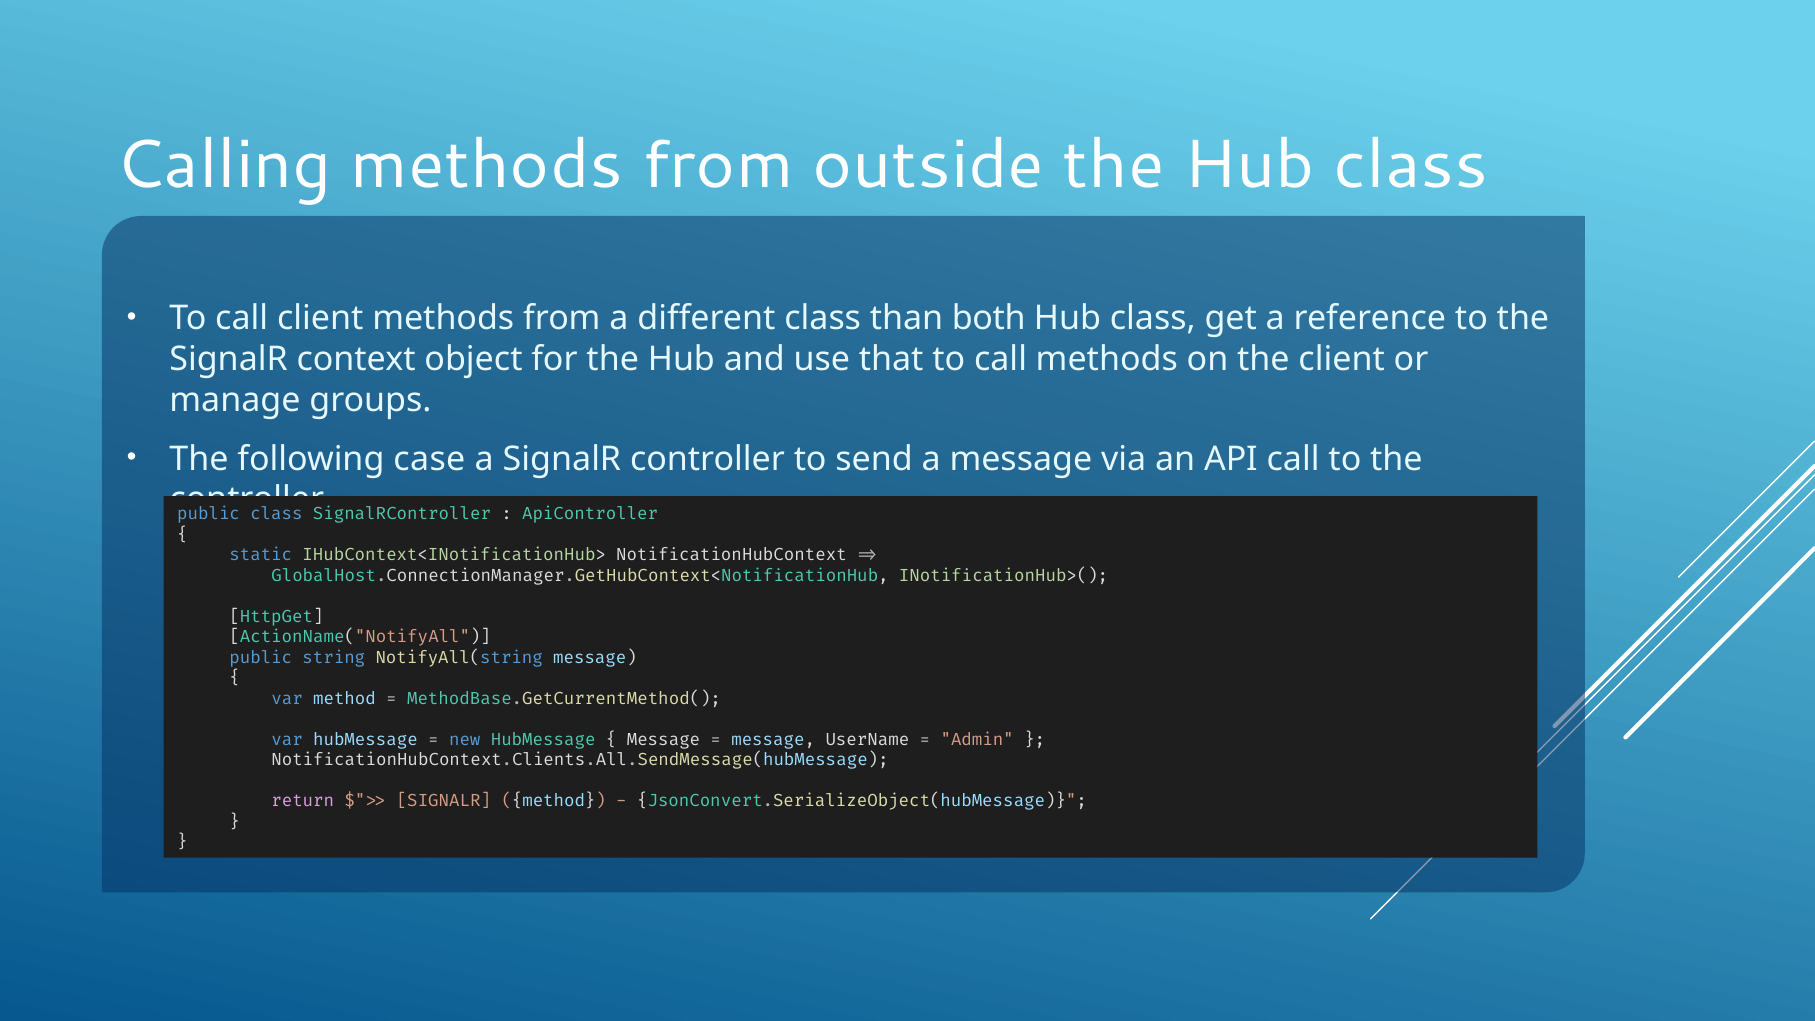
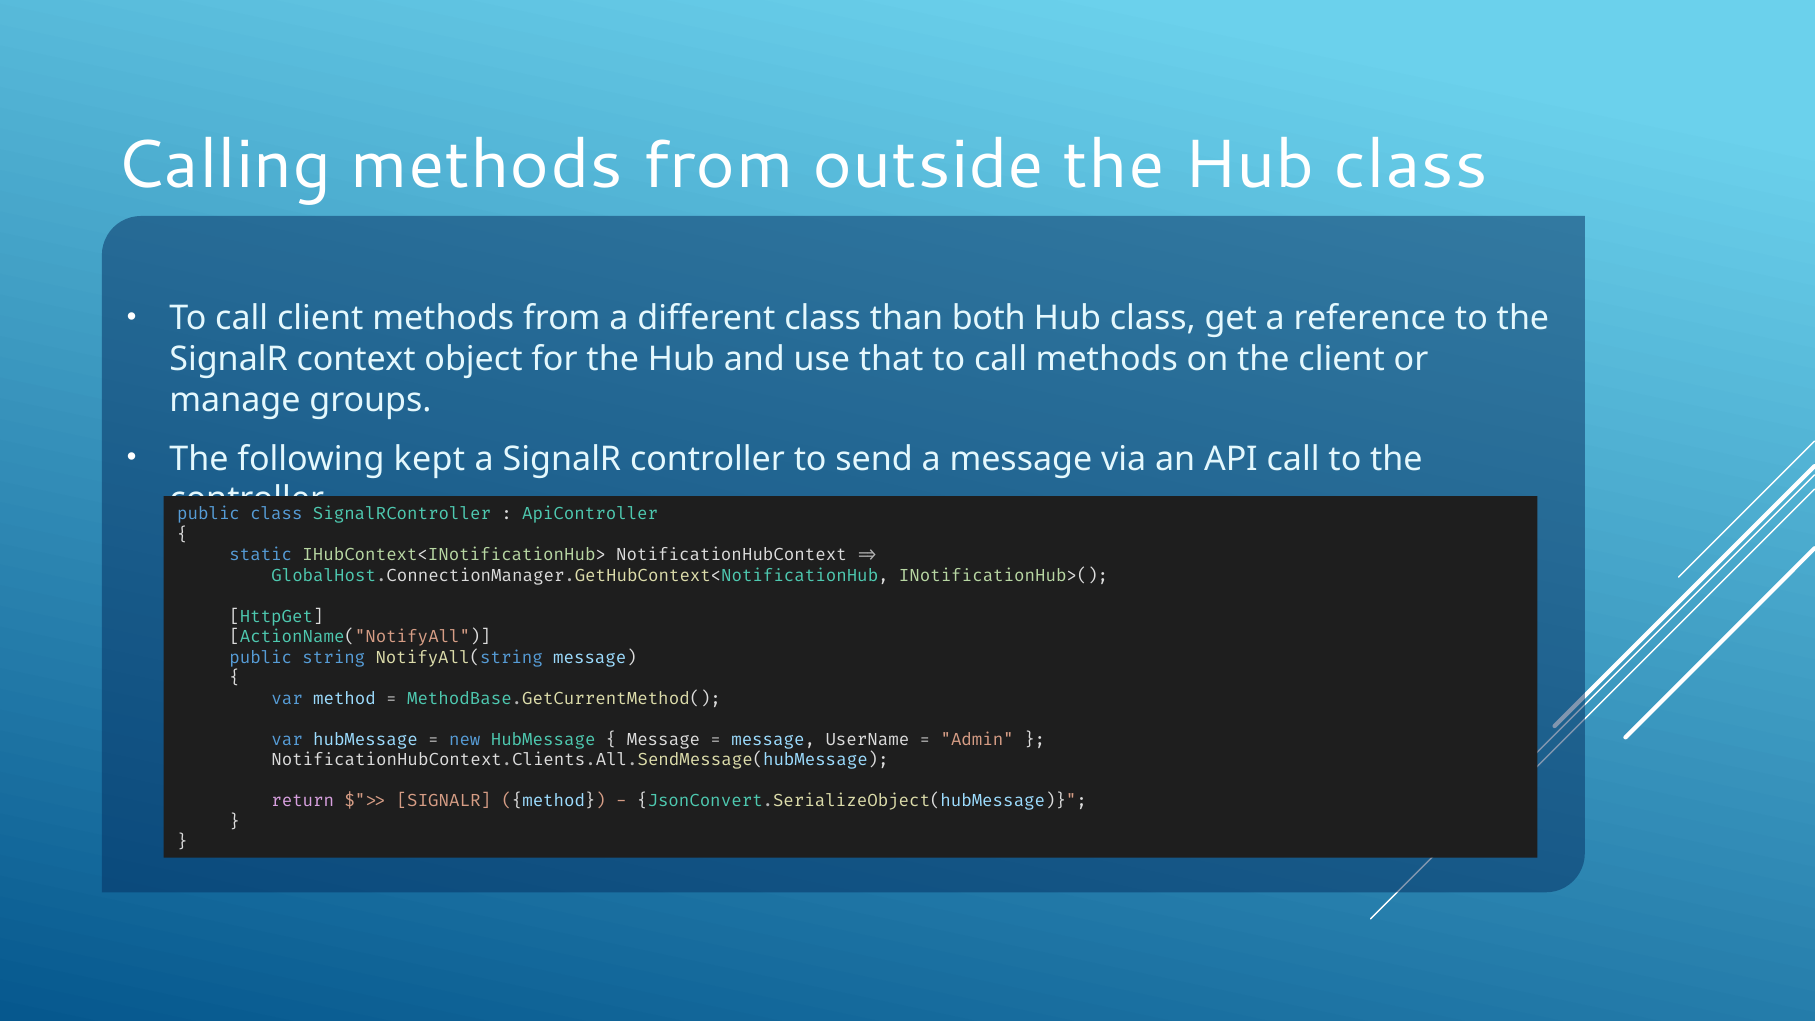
case: case -> kept
